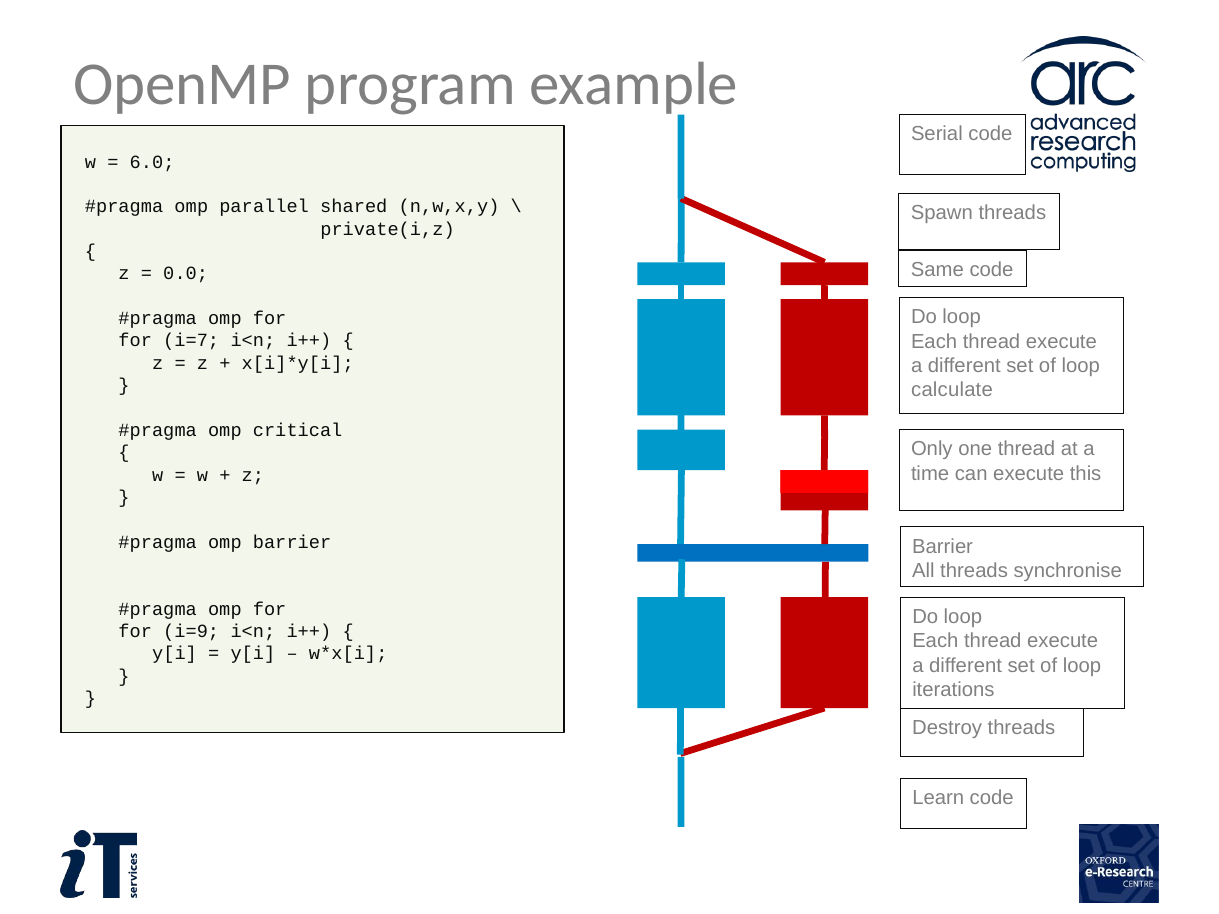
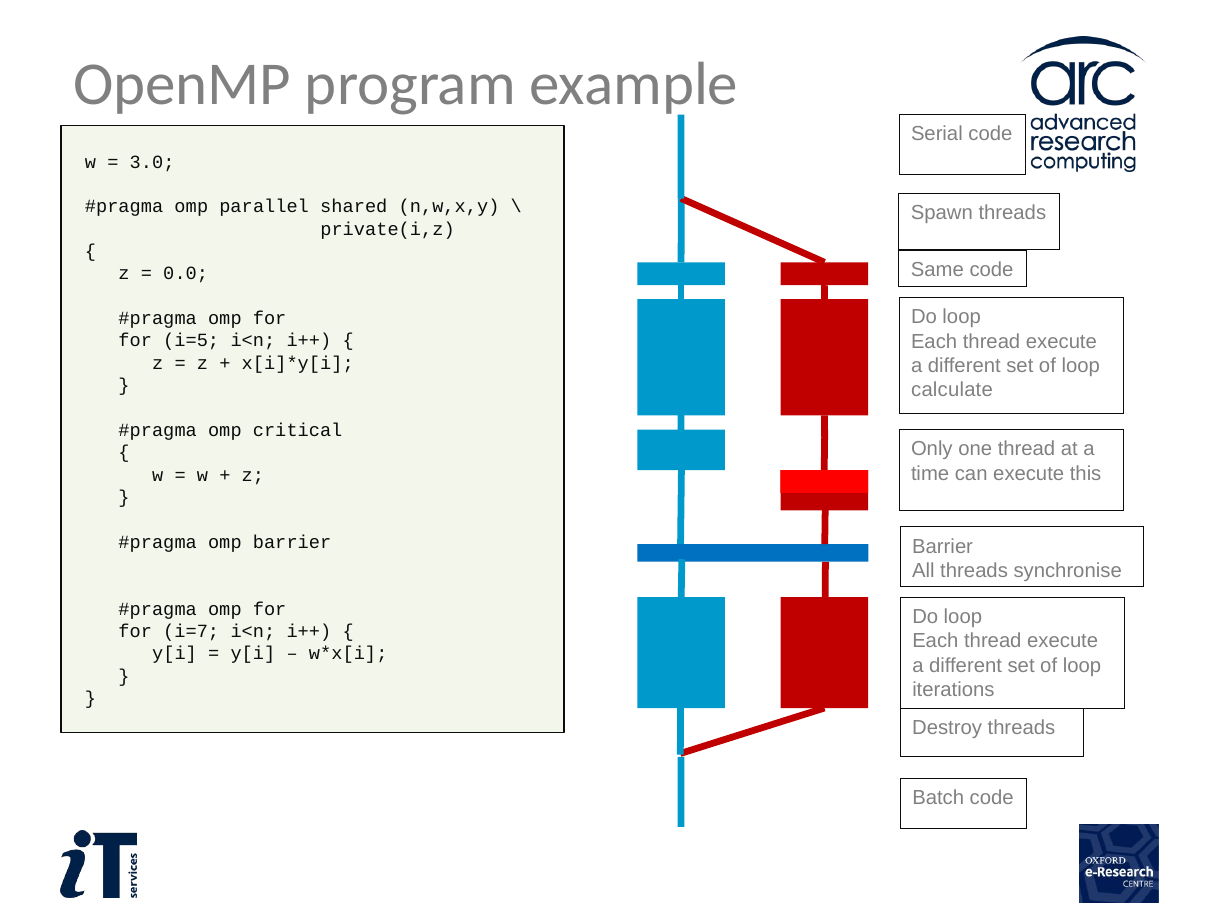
6.0: 6.0 -> 3.0
i=7: i=7 -> i=5
i=9: i=9 -> i=7
Learn: Learn -> Batch
